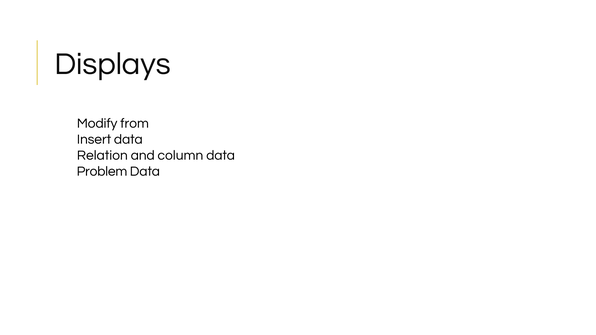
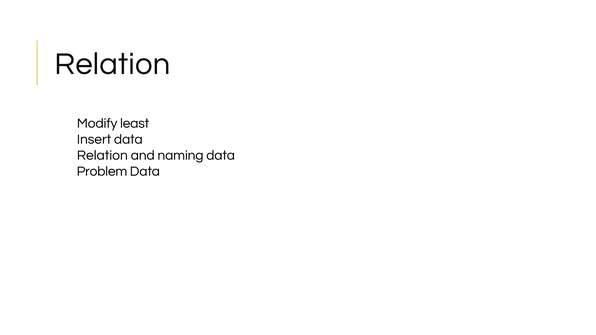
Displays at (113, 64): Displays -> Relation
from: from -> least
column: column -> naming
